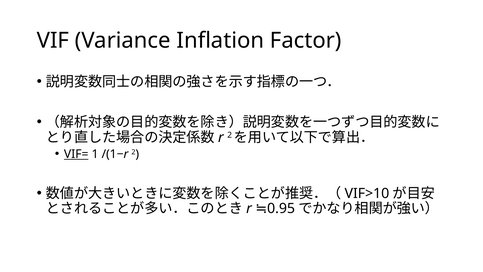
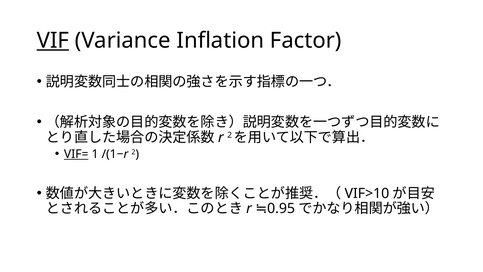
VIF underline: none -> present
